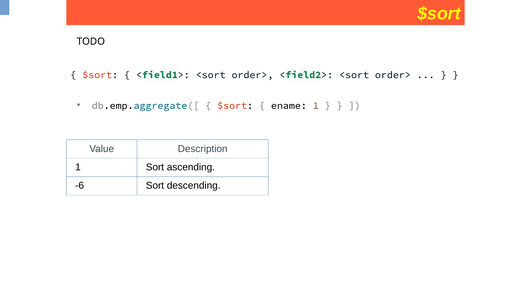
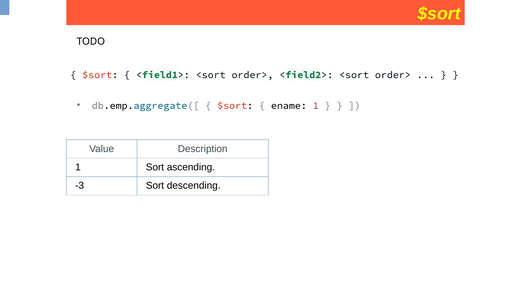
-6: -6 -> -3
